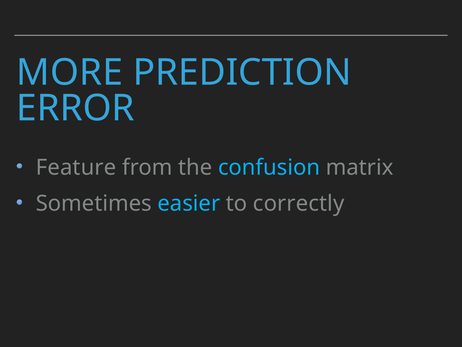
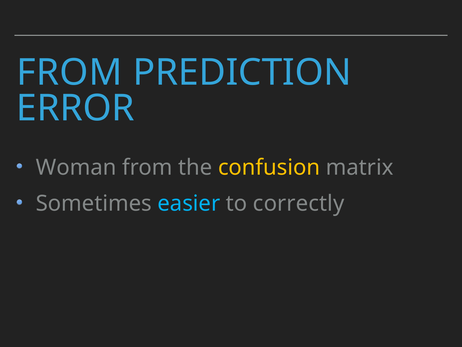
MORE at (70, 73): MORE -> FROM
Feature: Feature -> Woman
confusion colour: light blue -> yellow
